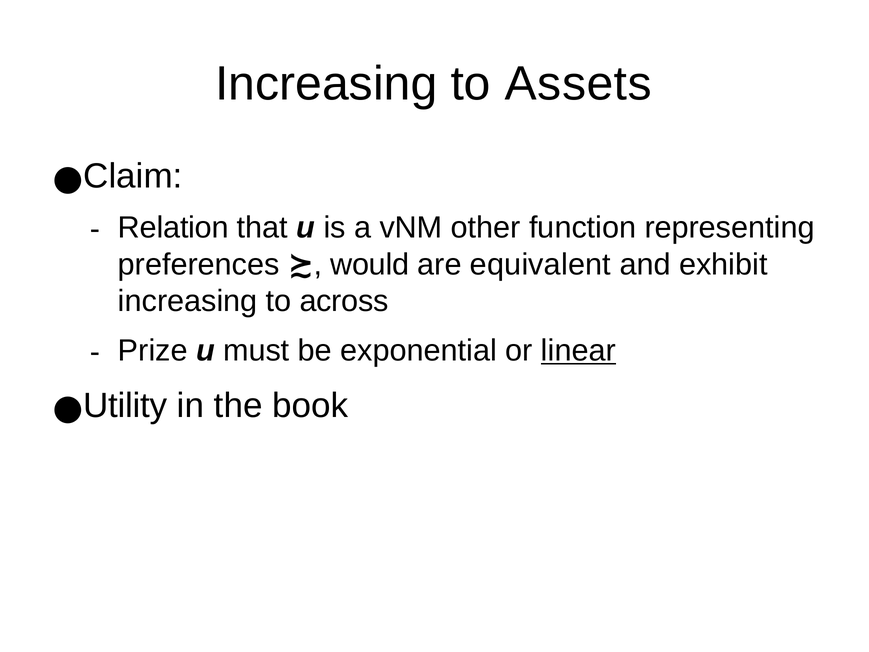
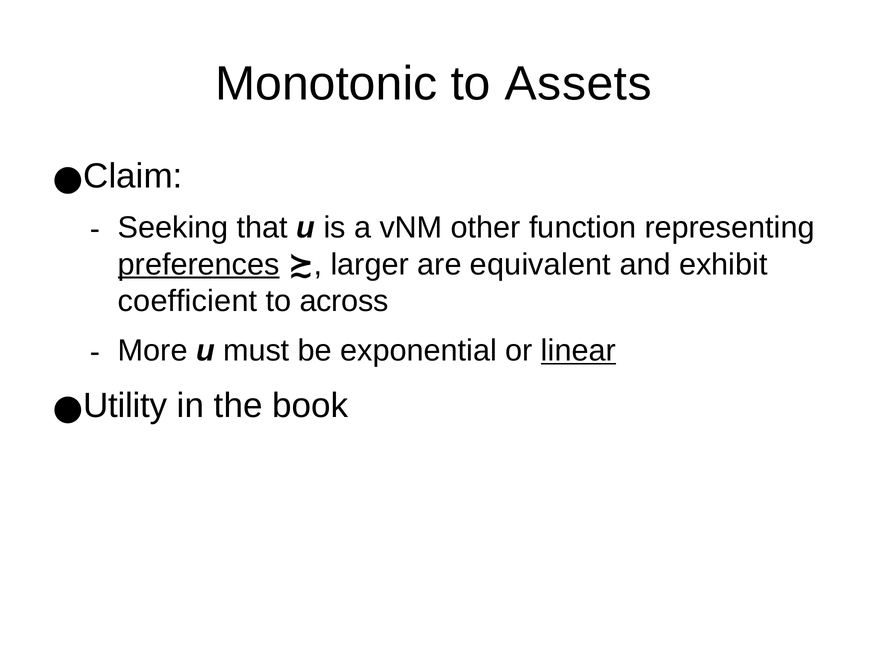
Increasing at (326, 84): Increasing -> Monotonic
Relation: Relation -> Seeking
preferences underline: none -> present
would: would -> larger
increasing at (188, 301): increasing -> coefficient
Prize: Prize -> More
